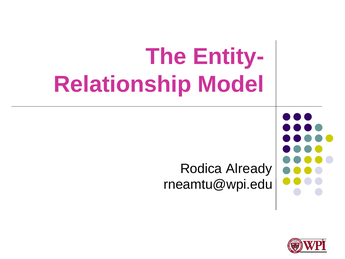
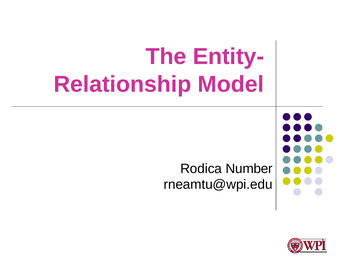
Already: Already -> Number
